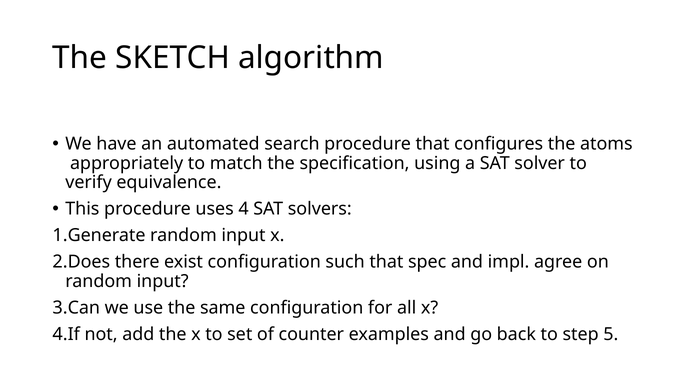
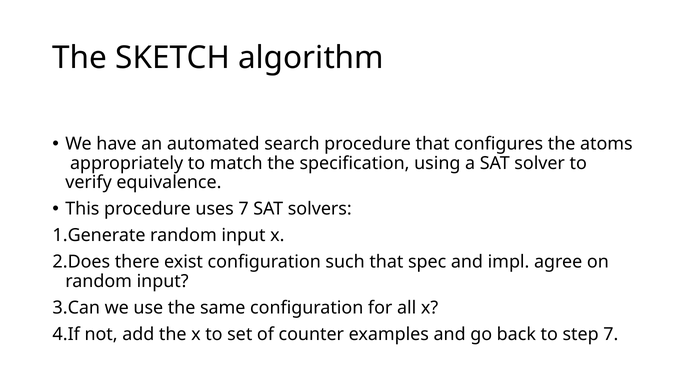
uses 4: 4 -> 7
step 5: 5 -> 7
